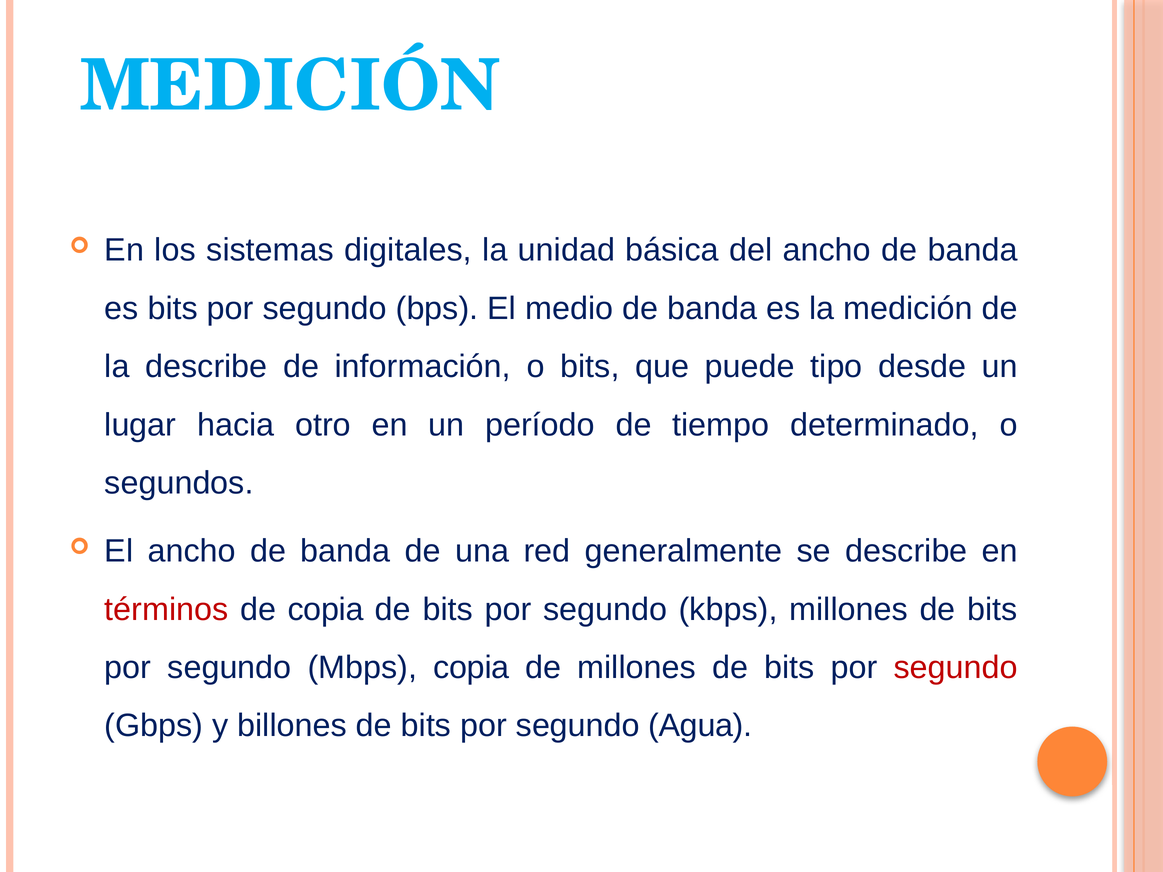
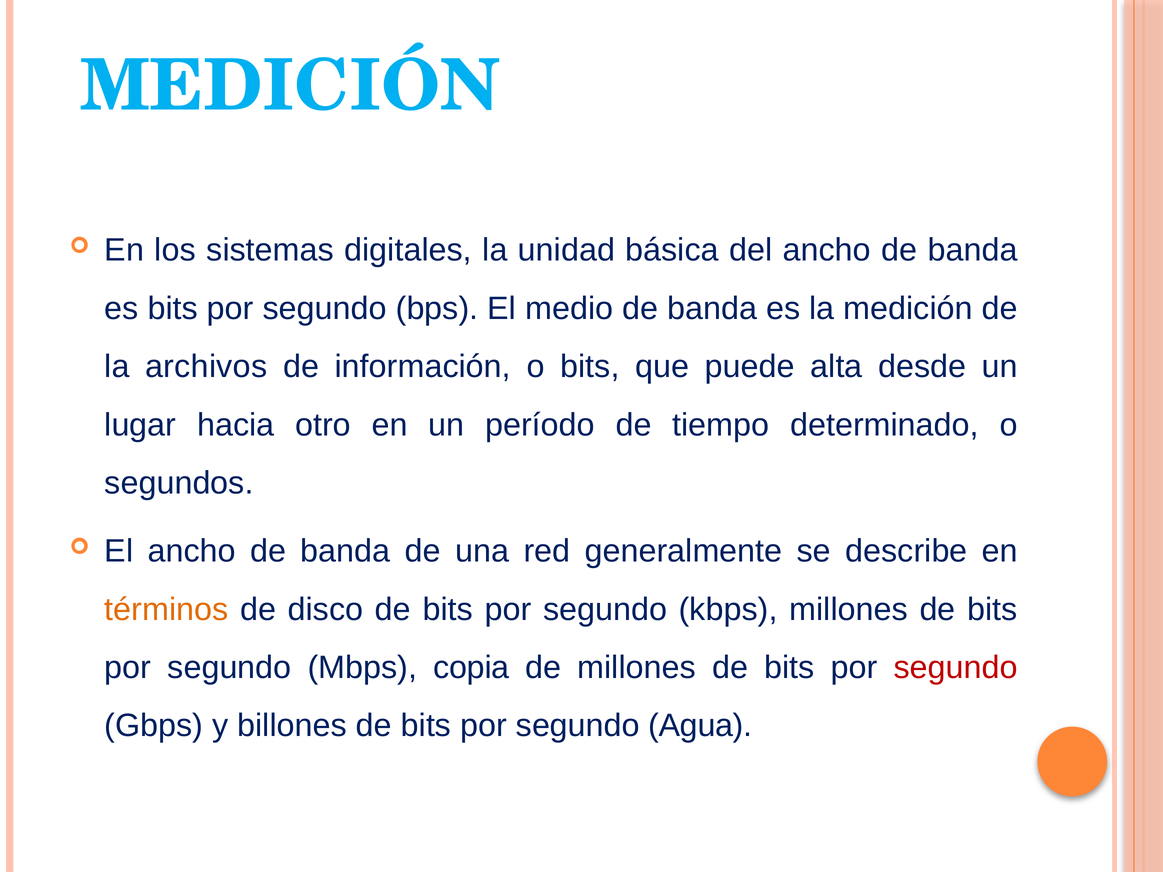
la describe: describe -> archivos
tipo: tipo -> alta
términos colour: red -> orange
de copia: copia -> disco
